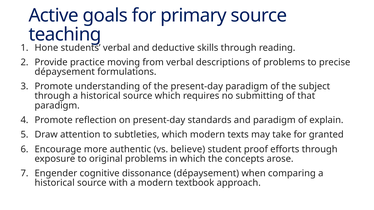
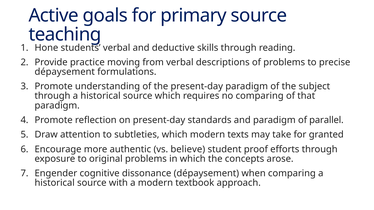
no submitting: submitting -> comparing
explain: explain -> parallel
